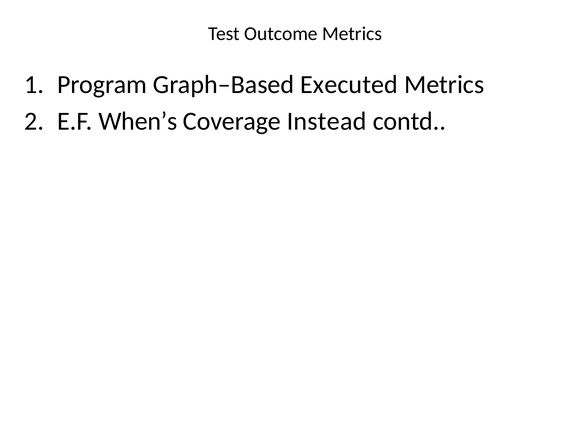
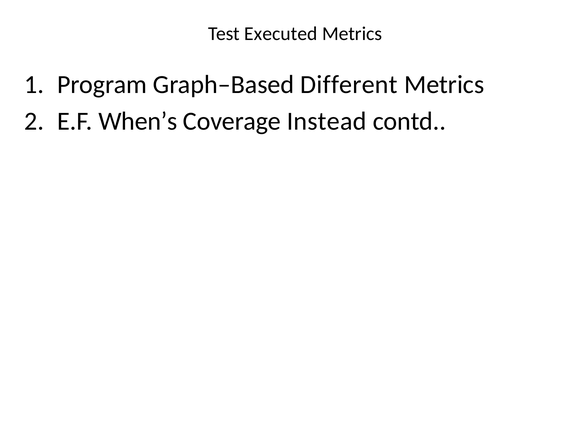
Outcome: Outcome -> Executed
Executed: Executed -> Different
